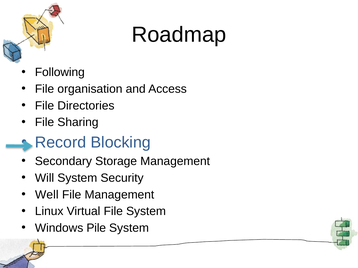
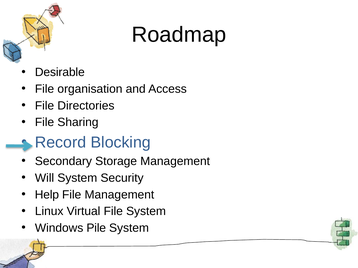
Following: Following -> Desirable
Well: Well -> Help
